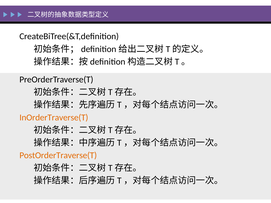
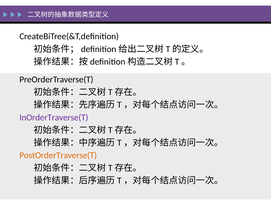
InOrderTraverse(T colour: orange -> purple
